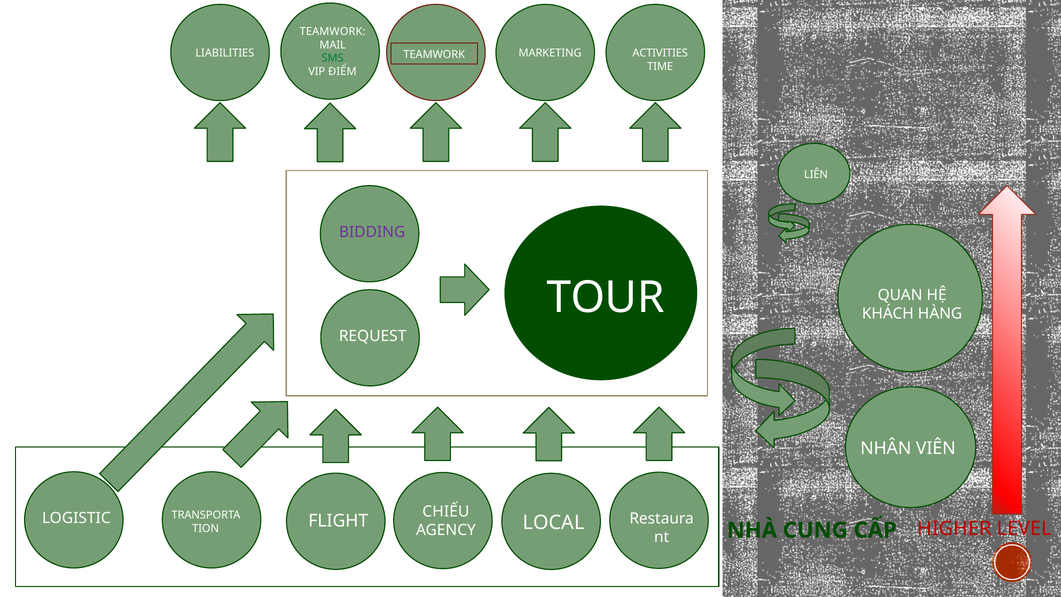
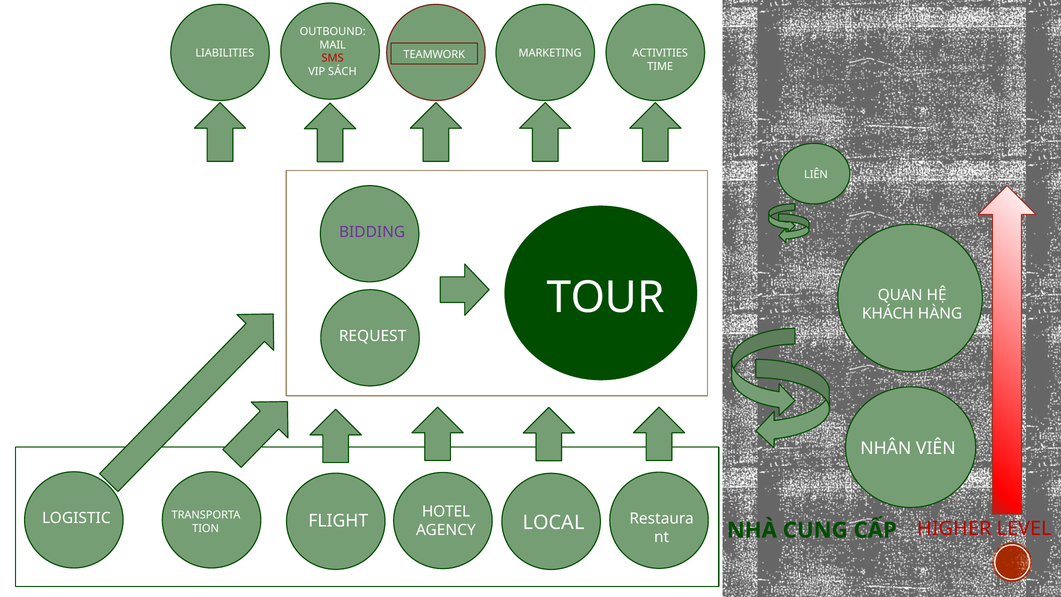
TEAMWORK at (333, 32): TEAMWORK -> OUTBOUND
SMS colour: green -> red
ĐIỂM: ĐIỂM -> SÁCH
CHIẾU: CHIẾU -> HOTEL
